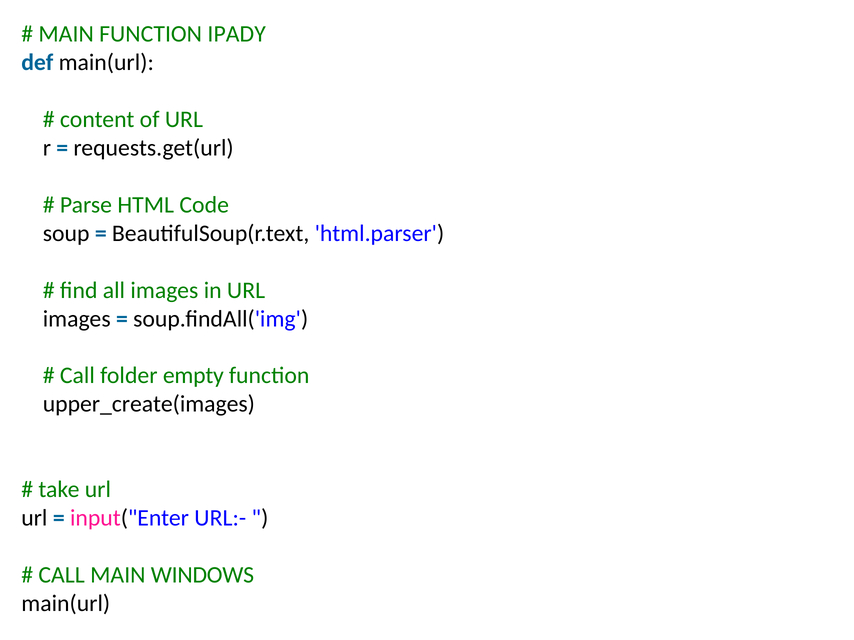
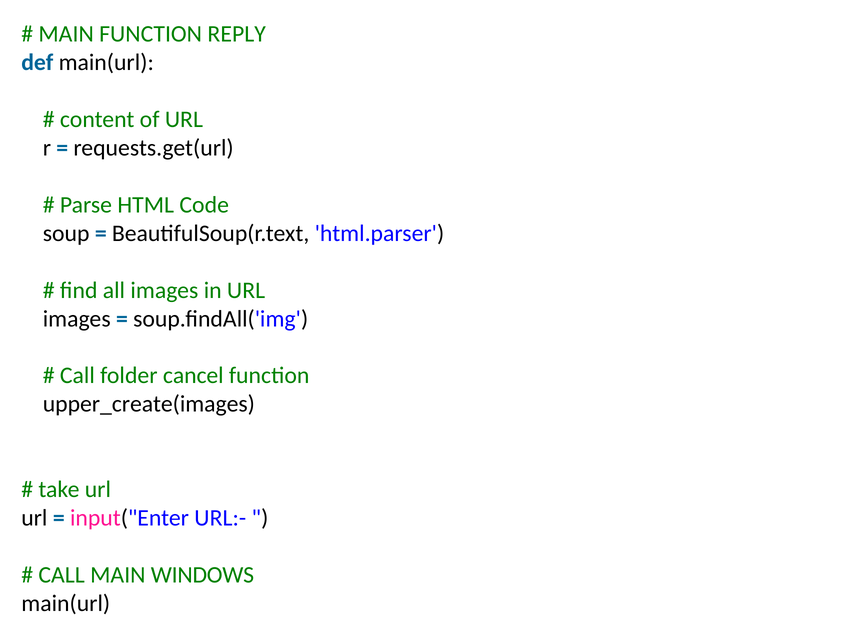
IPADY: IPADY -> REPLY
empty: empty -> cancel
